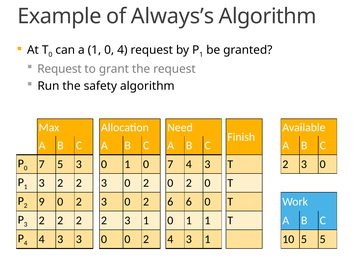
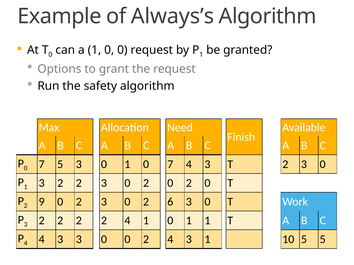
1 0 4: 4 -> 0
Request at (59, 69): Request -> Options
6 6: 6 -> 3
2 2 2 3: 3 -> 4
